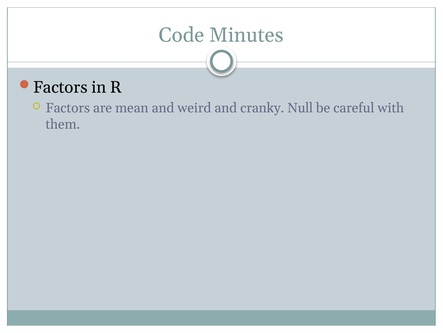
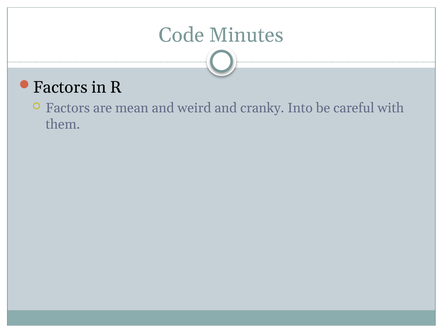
Null: Null -> Into
